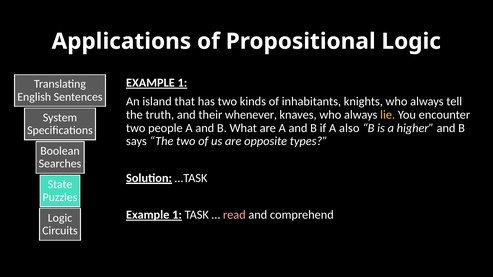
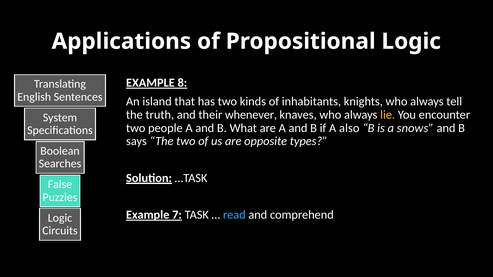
1 at (182, 83): 1 -> 8
higher: higher -> snows
State: State -> False
1 at (177, 215): 1 -> 7
read colour: pink -> light blue
